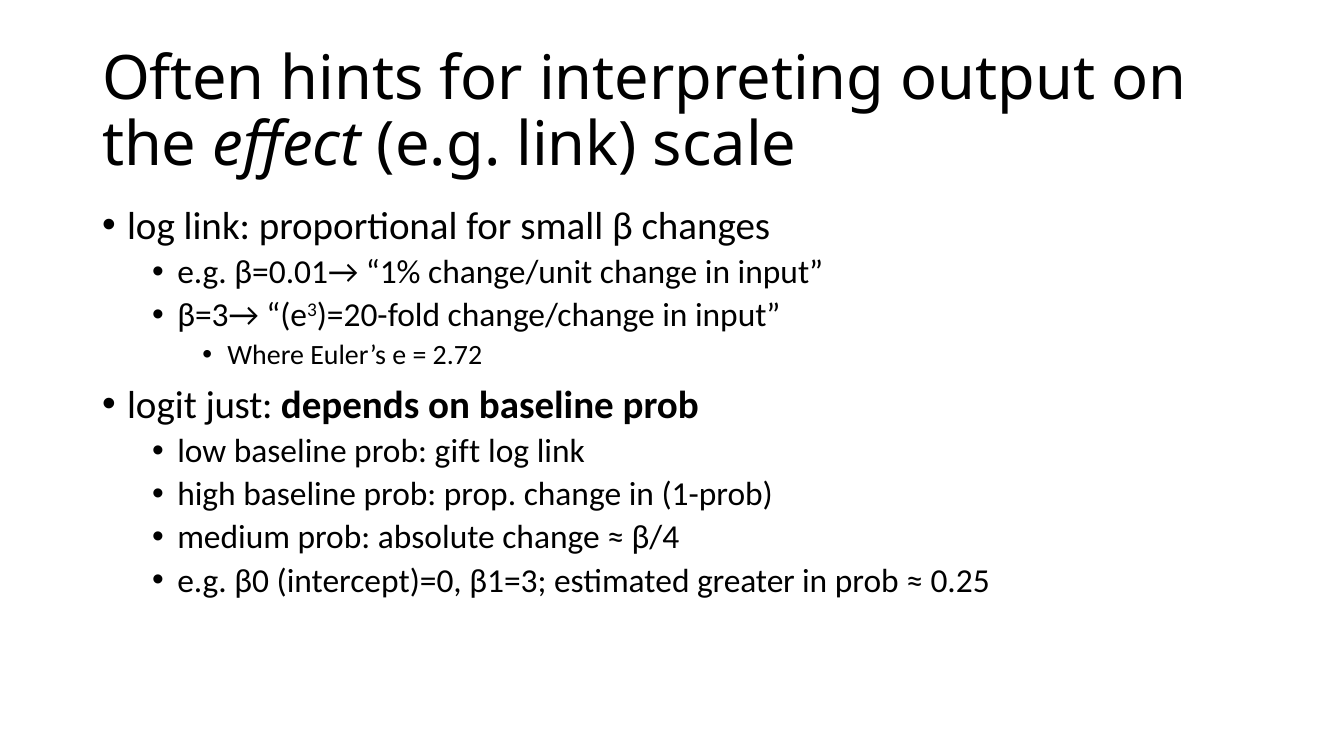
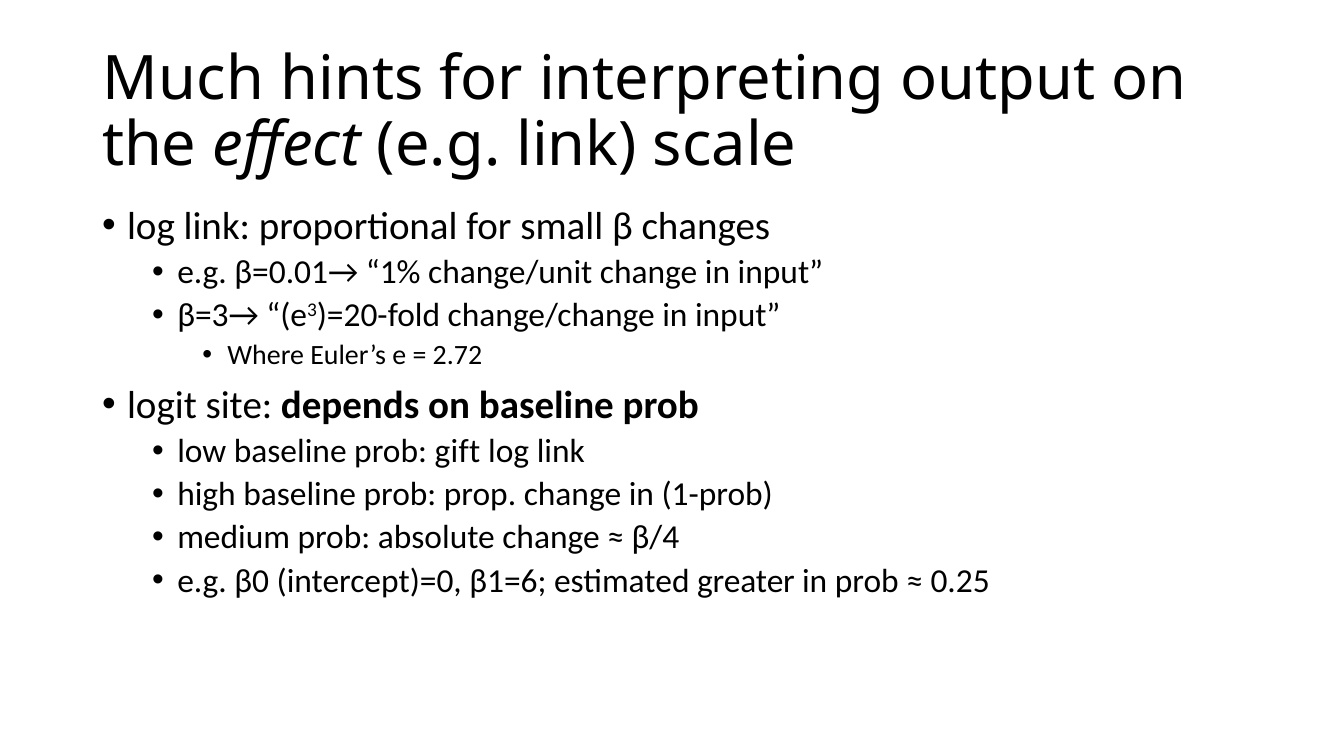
Often: Often -> Much
just: just -> site
β1=3: β1=3 -> β1=6
